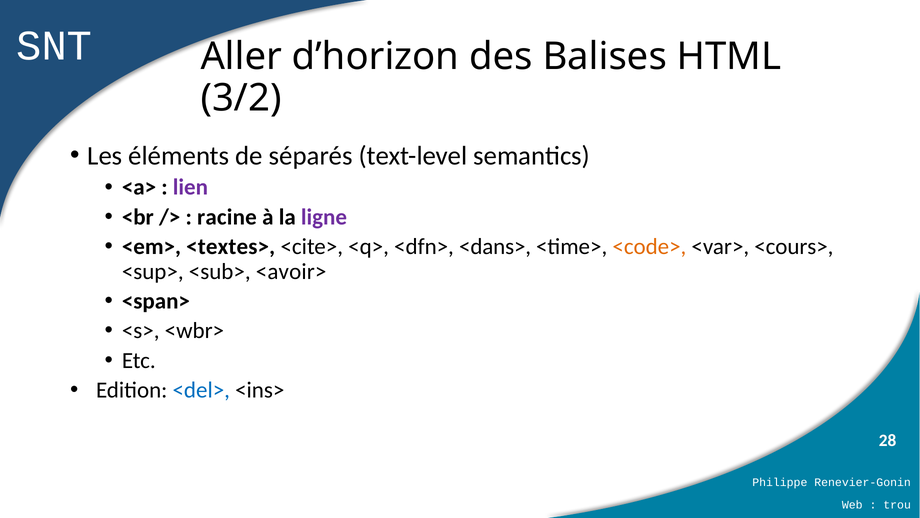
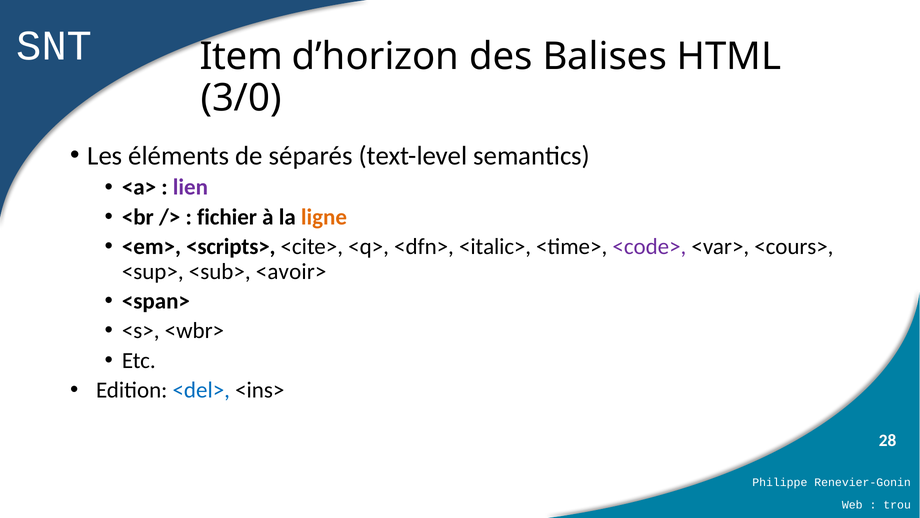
Aller: Aller -> Item
3/2: 3/2 -> 3/0
racine: racine -> fichier
ligne colour: purple -> orange
<textes>: <textes> -> <scripts>
<dans>: <dans> -> <italic>
<code> colour: orange -> purple
